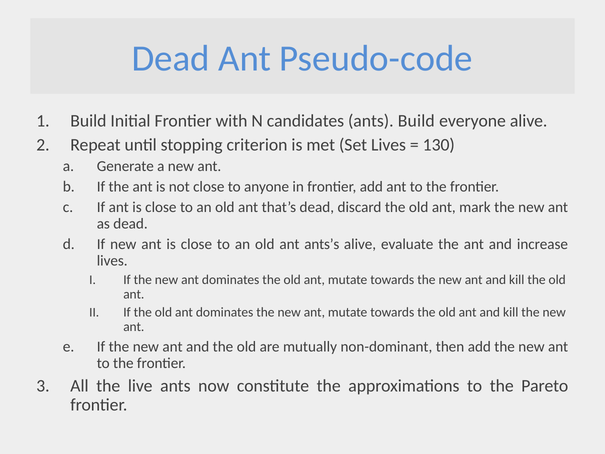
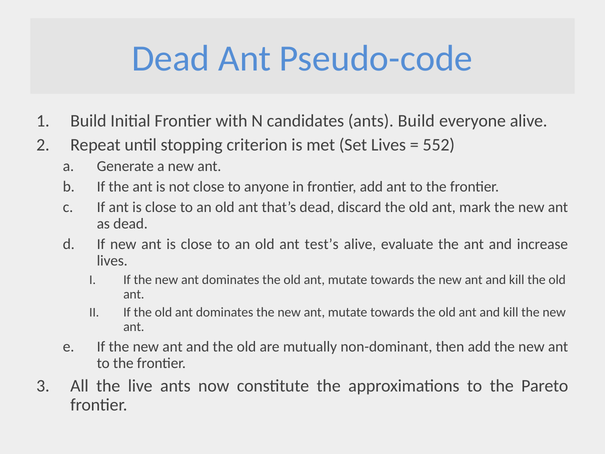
130: 130 -> 552
ants’s: ants’s -> test’s
